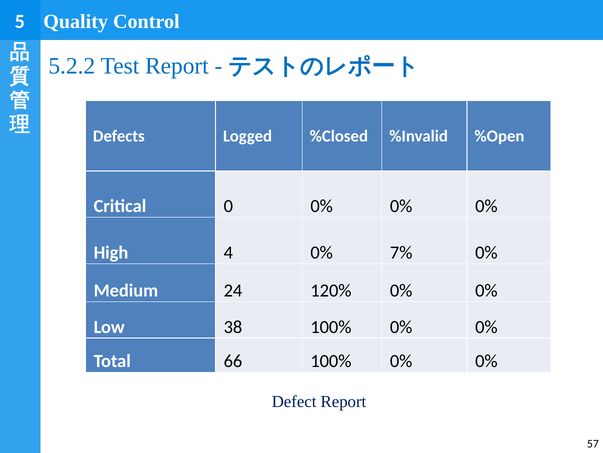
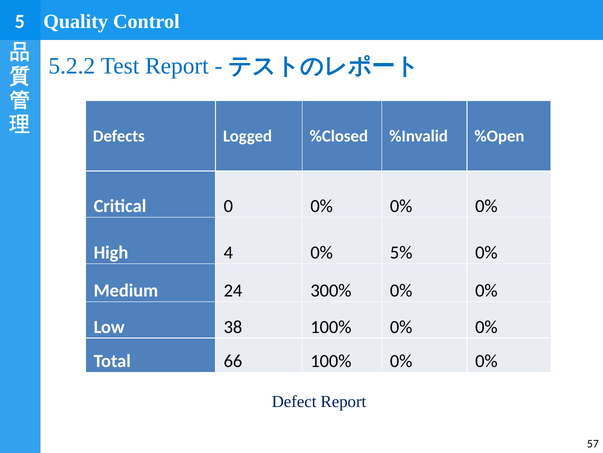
7%: 7% -> 5%
120%: 120% -> 300%
